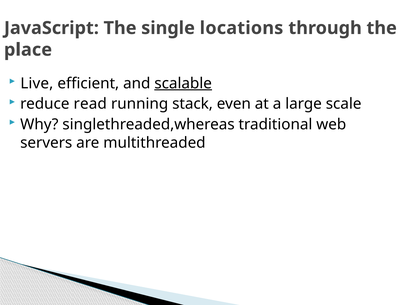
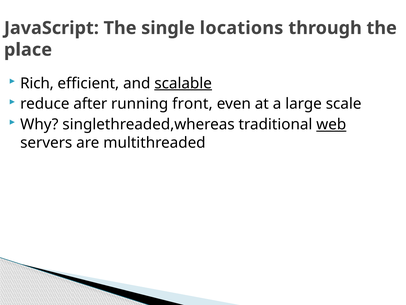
Live: Live -> Rich
read: read -> after
stack: stack -> front
web underline: none -> present
